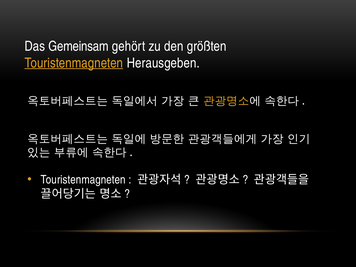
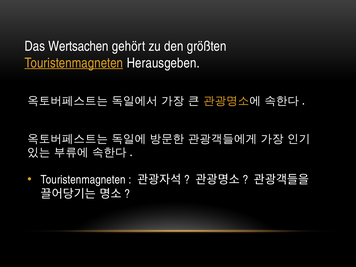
Gemeinsam: Gemeinsam -> Wertsachen
